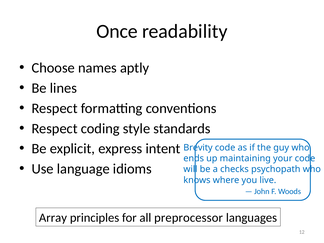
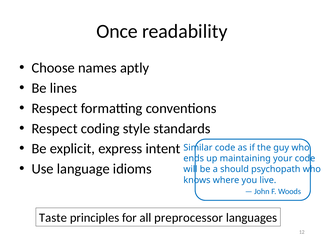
Brevity: Brevity -> Similar
checks: checks -> should
Array: Array -> Taste
